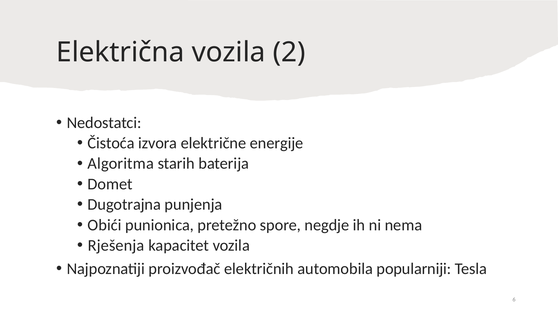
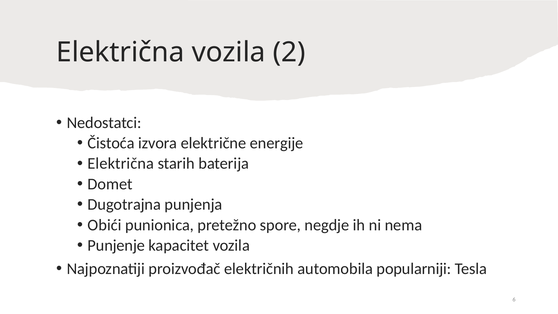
Algoritma at (121, 164): Algoritma -> Električna
Rješenja: Rješenja -> Punjenje
